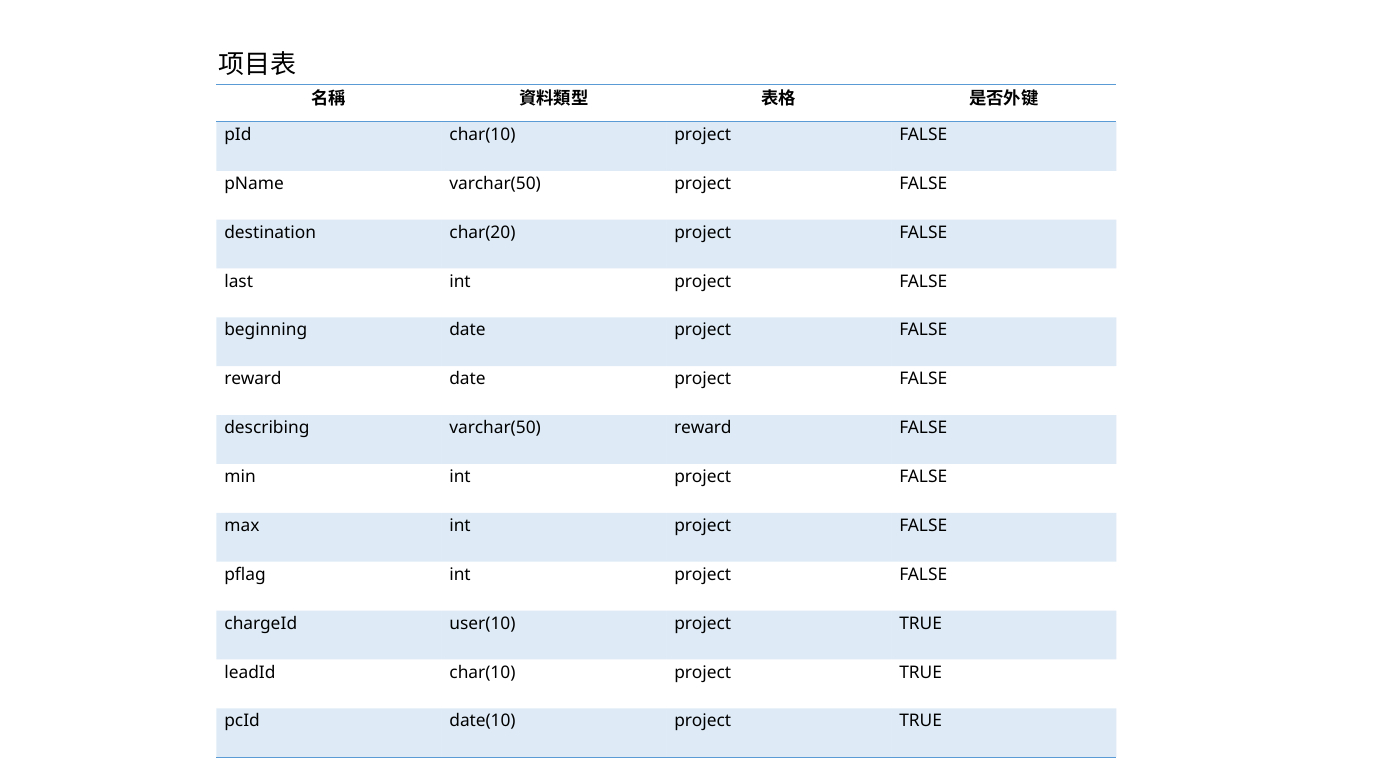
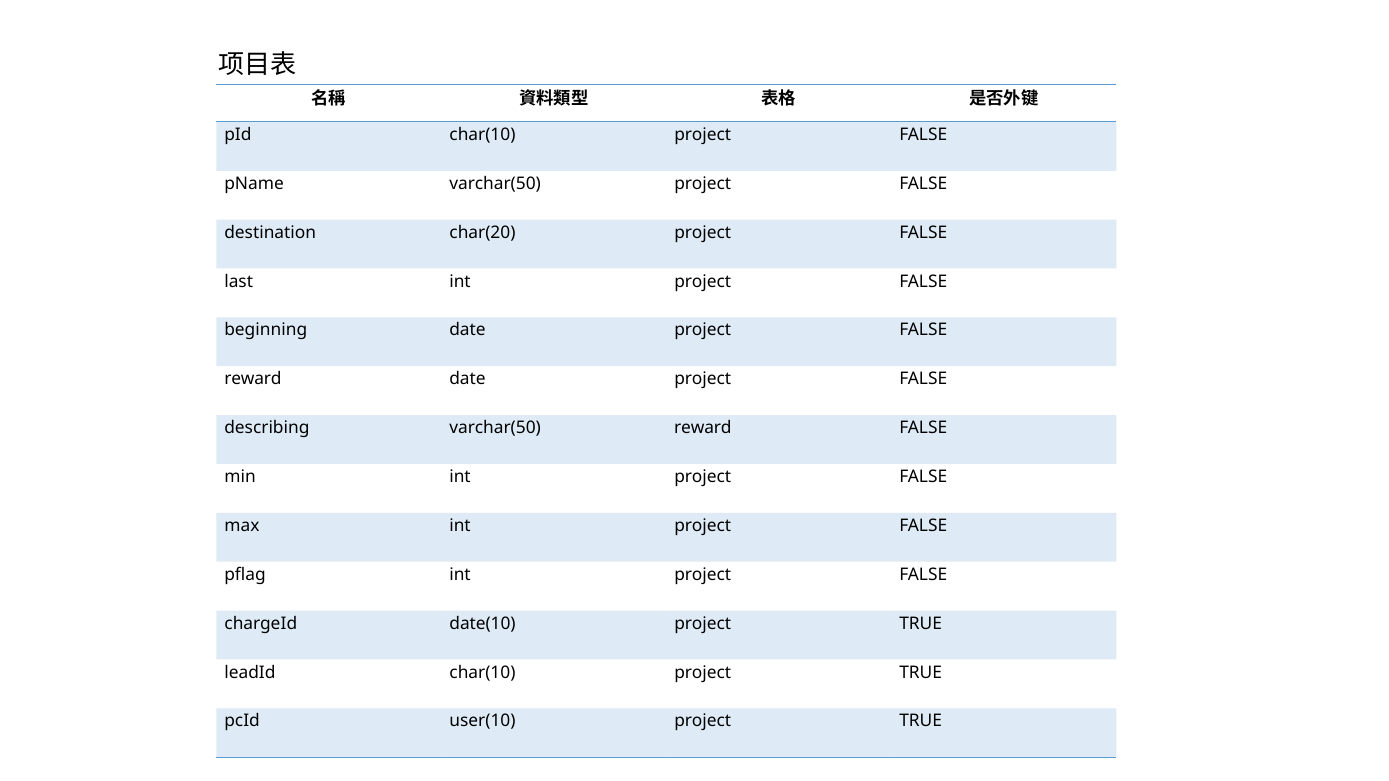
user(10: user(10 -> date(10
date(10: date(10 -> user(10
